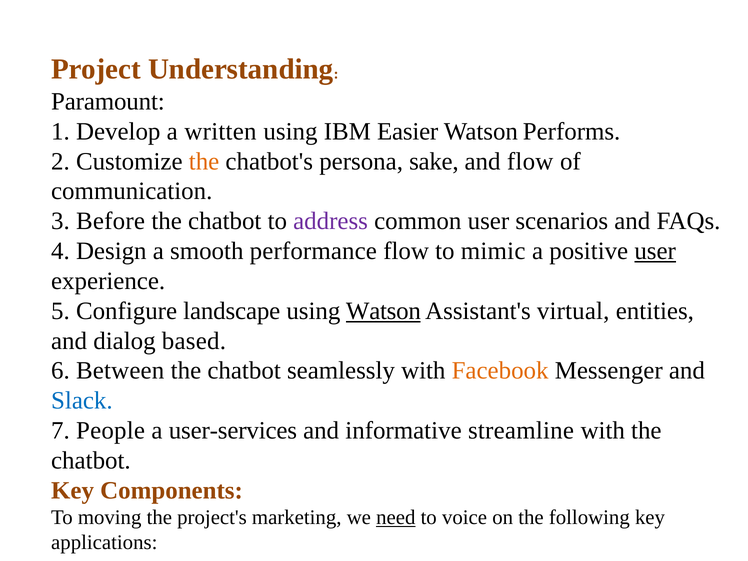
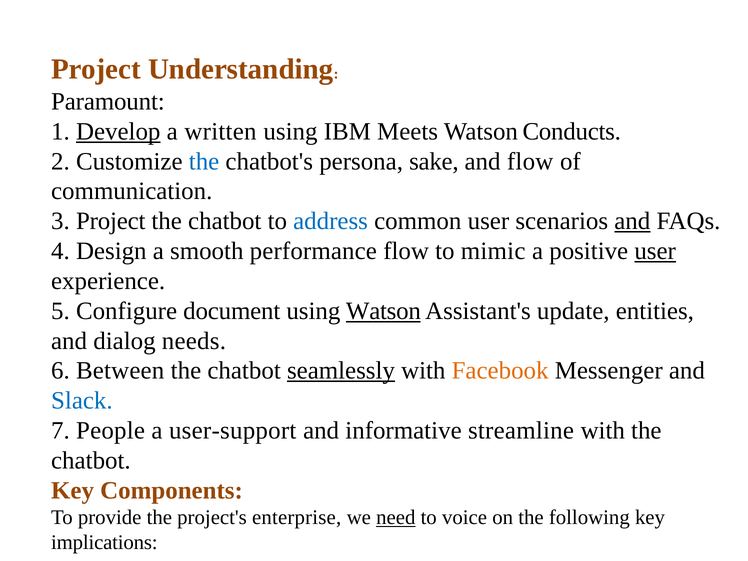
Develop underline: none -> present
Easier: Easier -> Meets
Performs: Performs -> Conducts
the at (204, 161) colour: orange -> blue
3 Before: Before -> Project
address colour: purple -> blue
and at (632, 221) underline: none -> present
landscape: landscape -> document
virtual: virtual -> update
based: based -> needs
seamlessly underline: none -> present
user-services: user-services -> user-support
moving: moving -> provide
marketing: marketing -> enterprise
applications: applications -> implications
